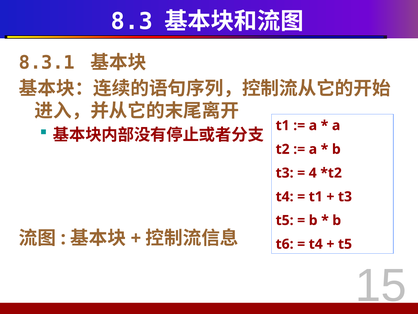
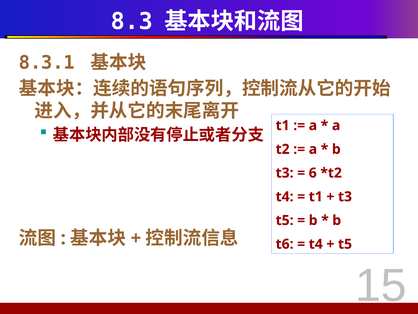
4: 4 -> 6
